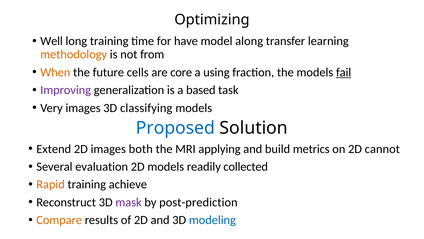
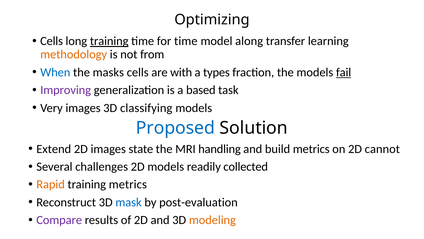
Well at (52, 41): Well -> Cells
training at (109, 41) underline: none -> present
for have: have -> time
When colour: orange -> blue
future: future -> masks
core: core -> with
using: using -> types
both: both -> state
applying: applying -> handling
evaluation: evaluation -> challenges
training achieve: achieve -> metrics
mask colour: purple -> blue
post-prediction: post-prediction -> post-evaluation
Compare colour: orange -> purple
modeling colour: blue -> orange
